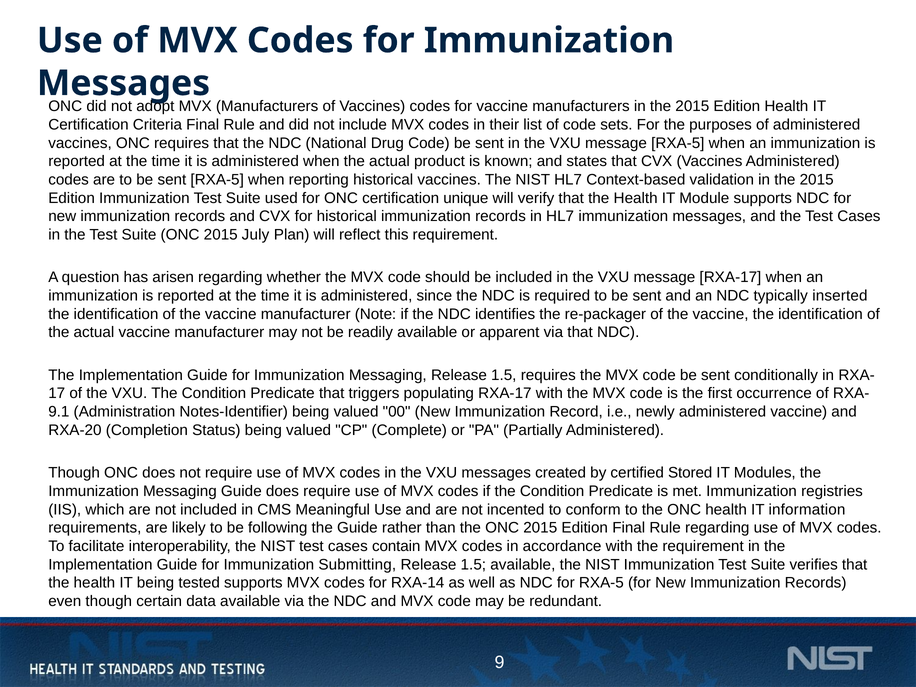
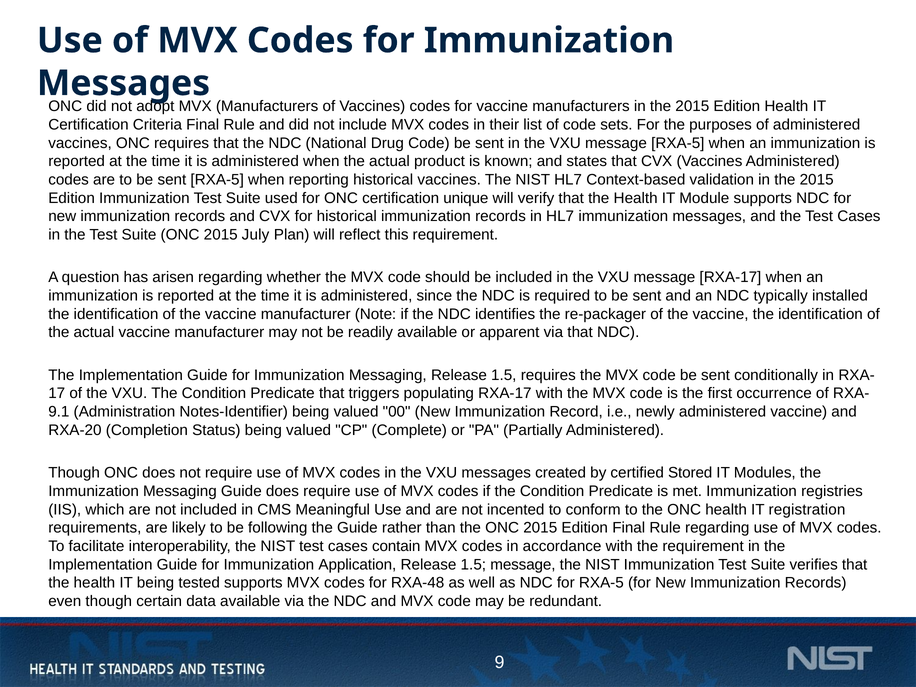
inserted: inserted -> installed
information: information -> registration
Submitting: Submitting -> Application
1.5 available: available -> message
RXA-14: RXA-14 -> RXA-48
